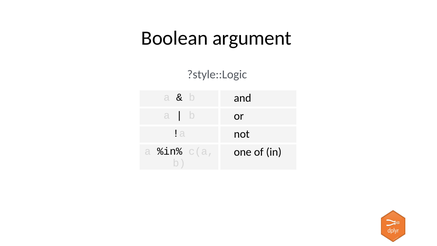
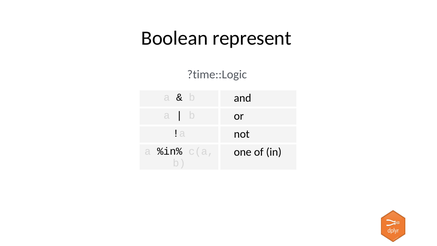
argument: argument -> represent
?style::Logic: ?style::Logic -> ?time::Logic
